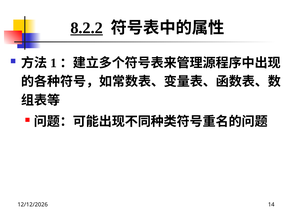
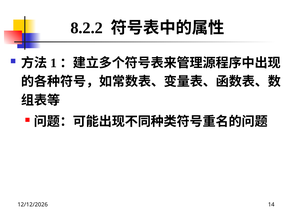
8.2.2 underline: present -> none
